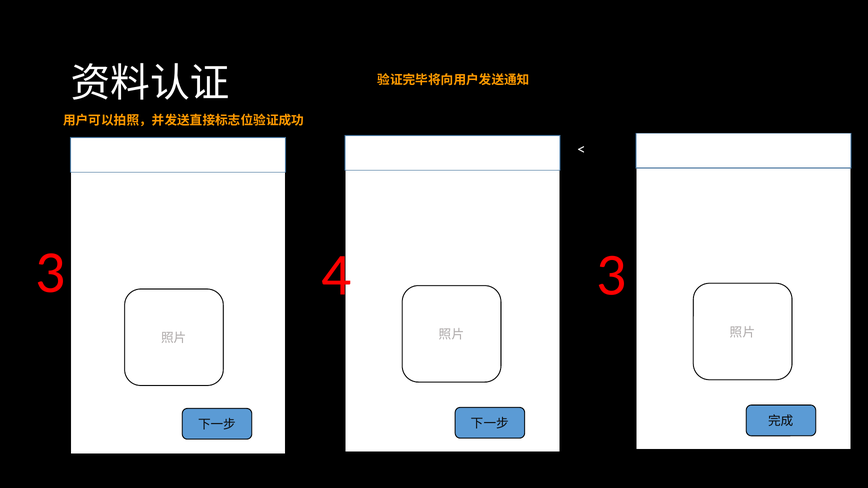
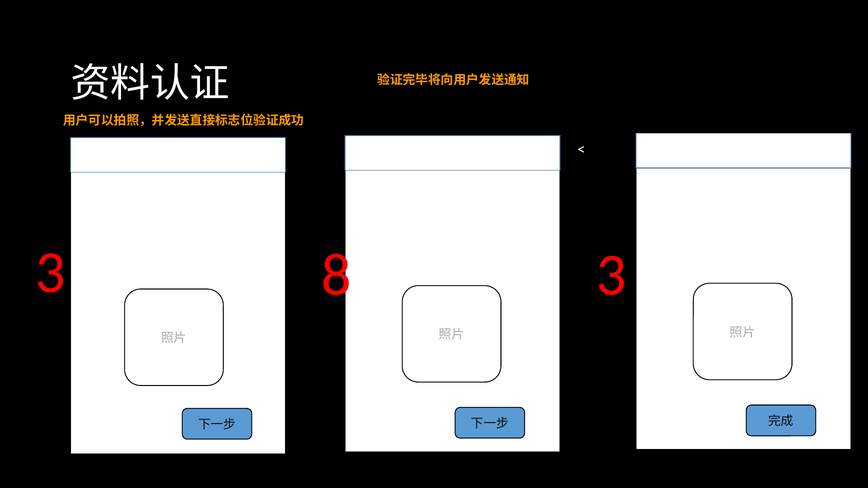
4: 4 -> 8
